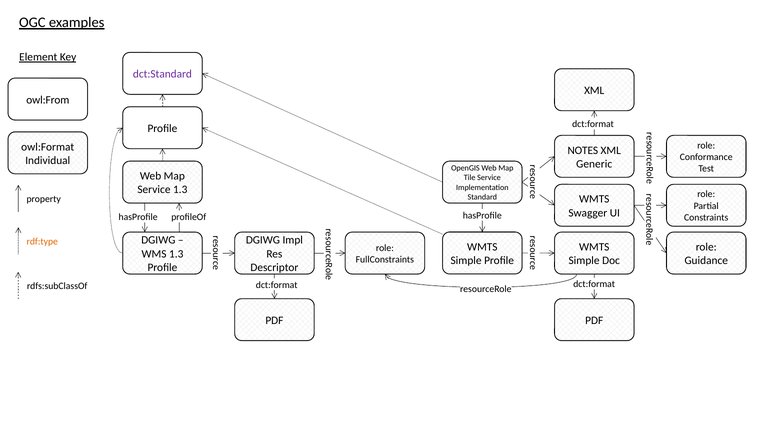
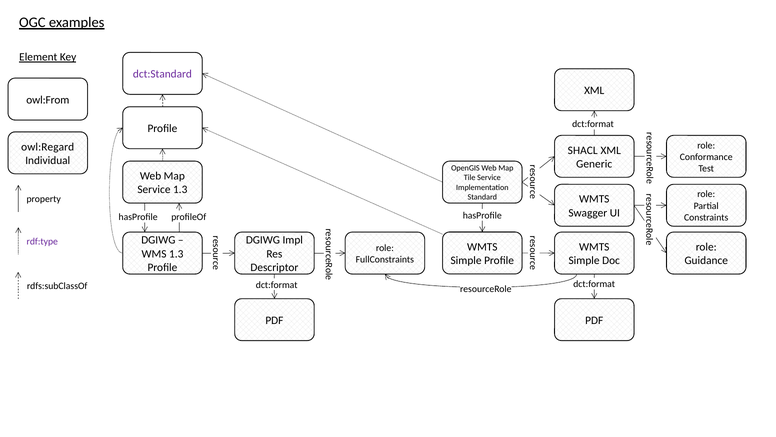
owl:Format: owl:Format -> owl:Regard
NOTES: NOTES -> SHACL
rdf:type colour: orange -> purple
